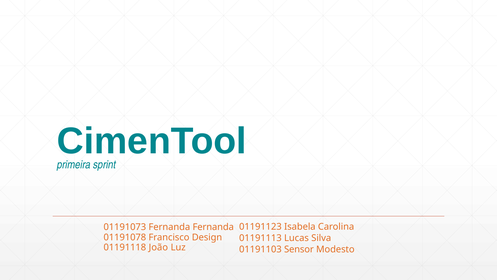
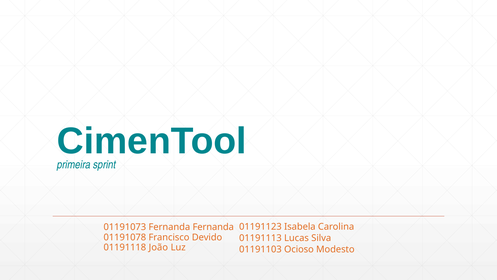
Design: Design -> Devido
Sensor: Sensor -> Ocioso
